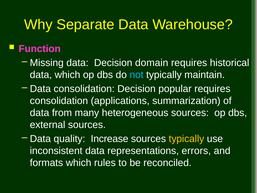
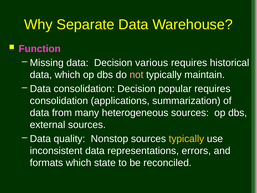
domain: domain -> various
not colour: light blue -> pink
Increase: Increase -> Nonstop
rules: rules -> state
